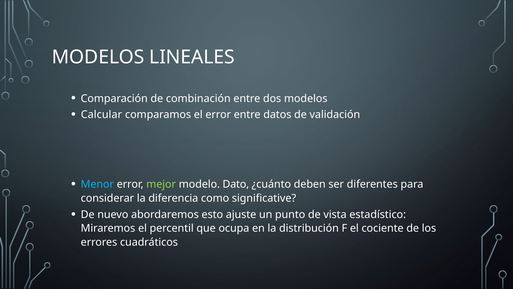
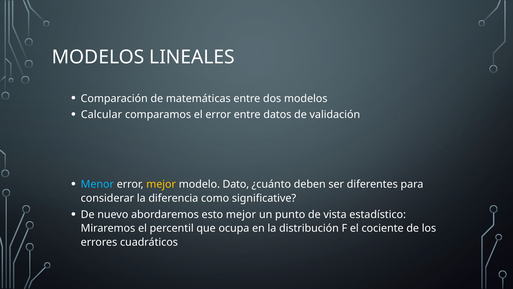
combinación: combinación -> matemáticas
mejor at (161, 184) colour: light green -> yellow
esto ajuste: ajuste -> mejor
